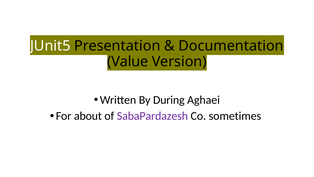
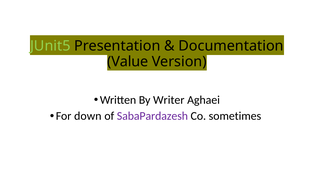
JUnit5 colour: white -> light green
During: During -> Writer
about: about -> down
